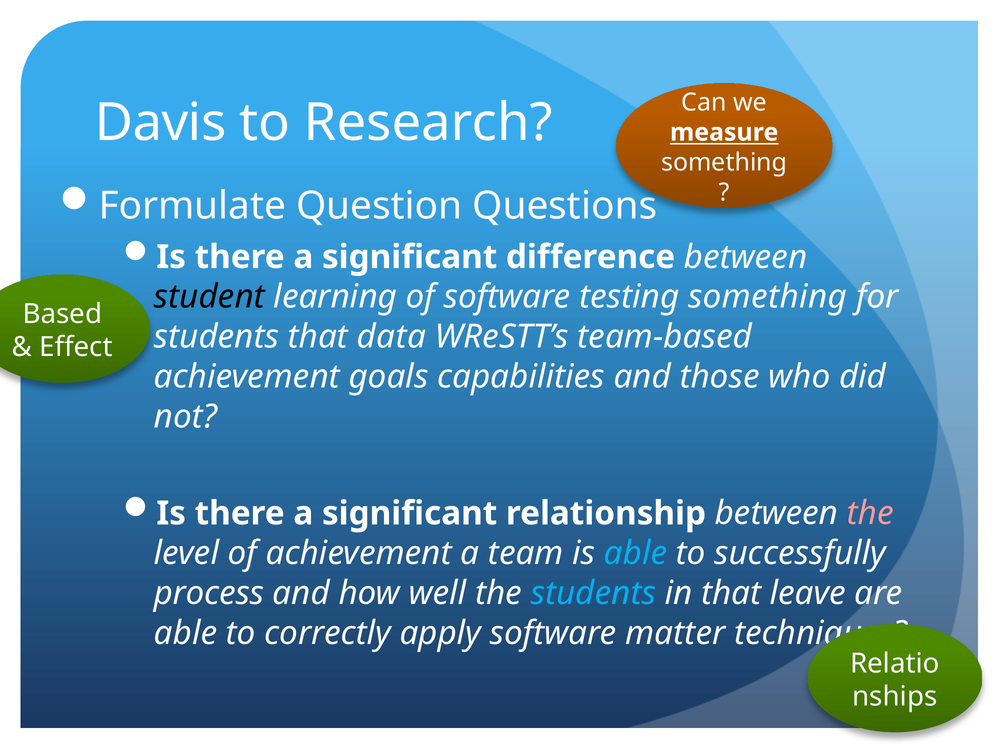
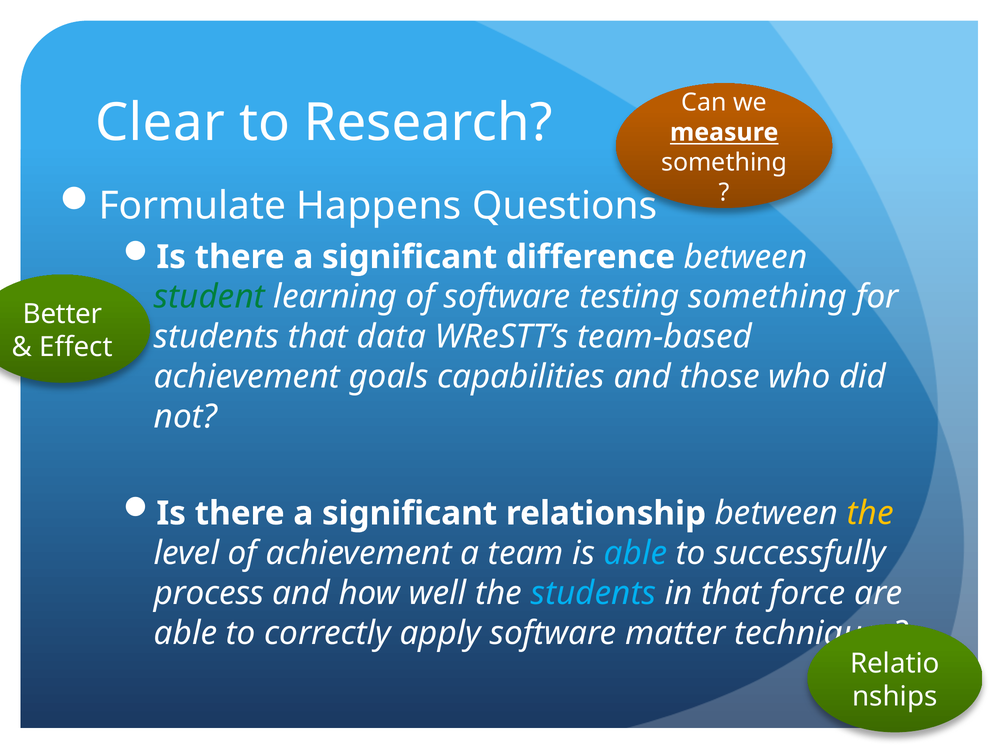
Davis: Davis -> Clear
Question: Question -> Happens
student colour: black -> green
Based: Based -> Better
the at (870, 514) colour: pink -> yellow
leave: leave -> force
